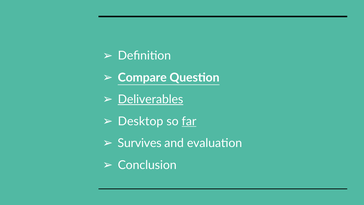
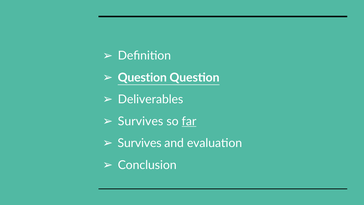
Compare at (142, 77): Compare -> Question
Deliverables underline: present -> none
Desktop at (141, 121): Desktop -> Survives
